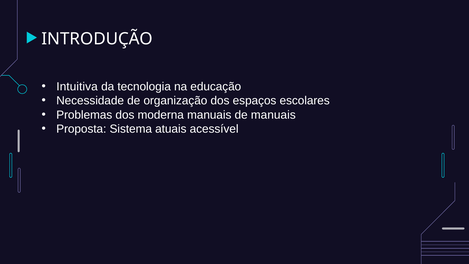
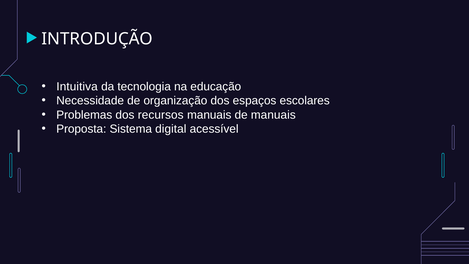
moderna: moderna -> recursos
atuais: atuais -> digital
